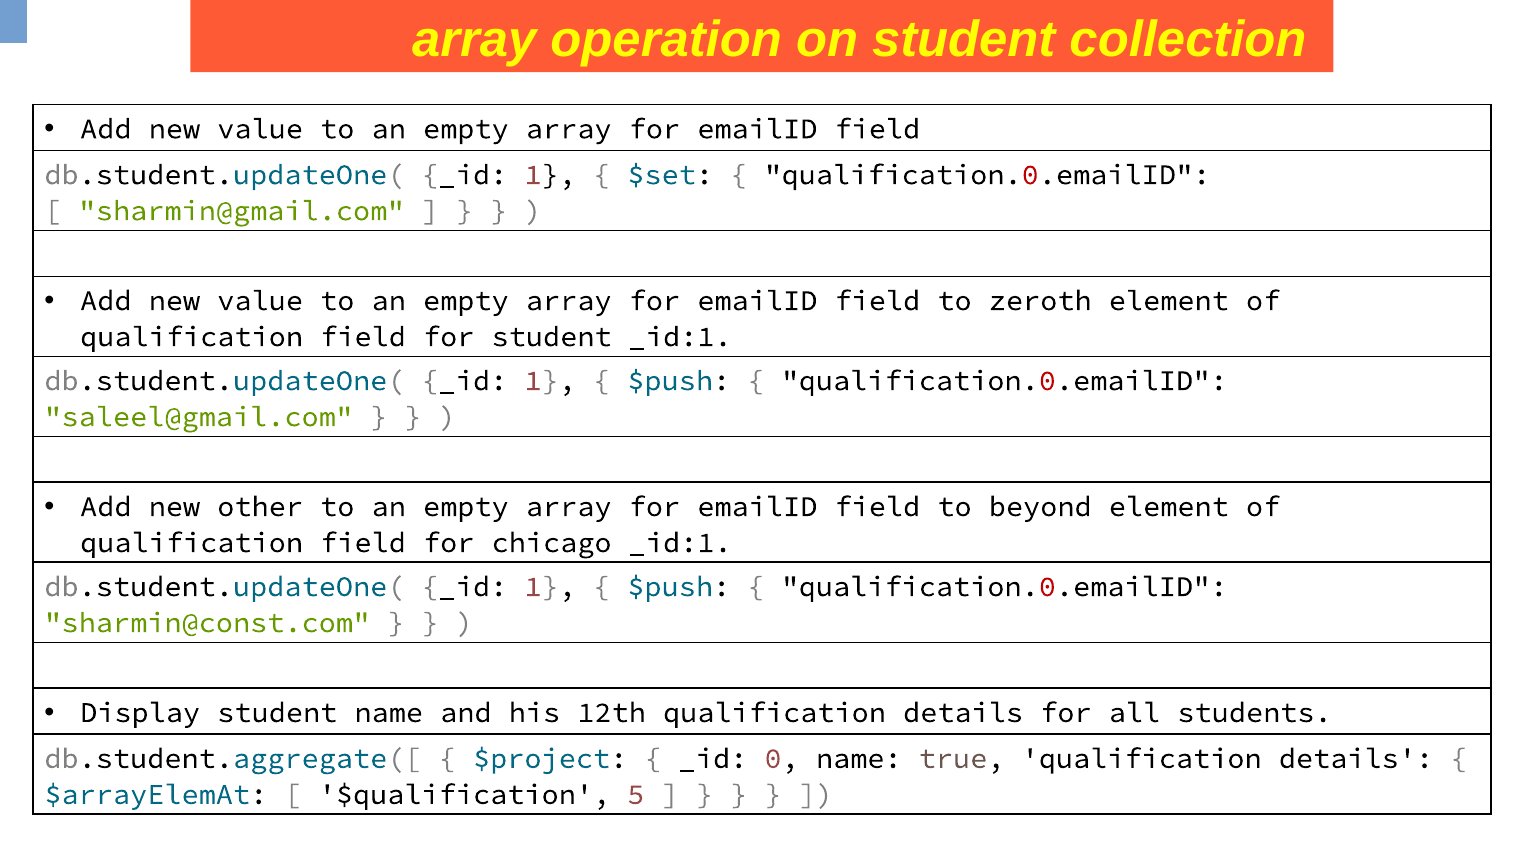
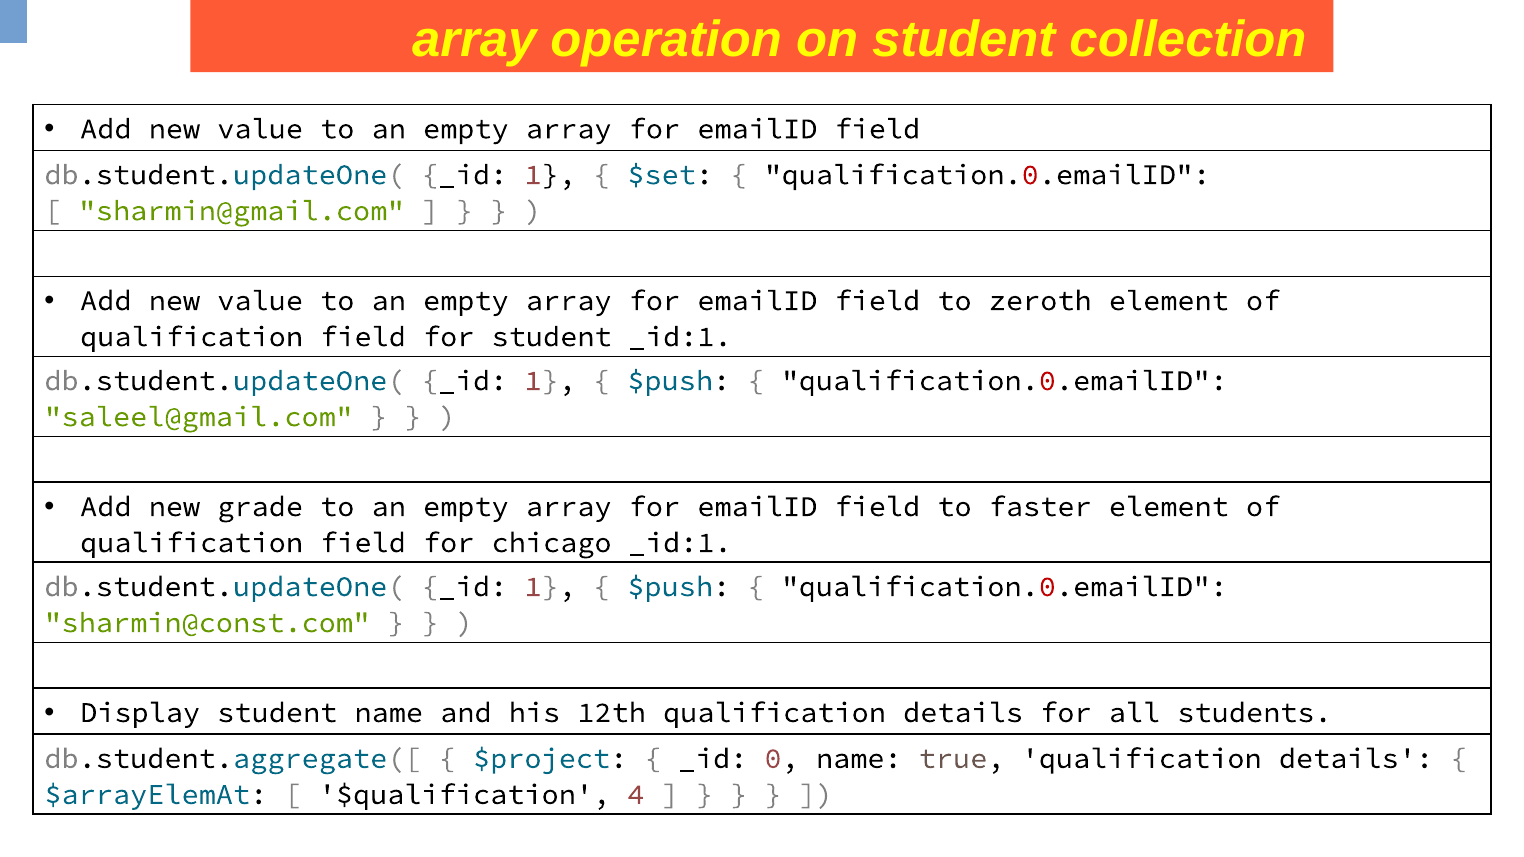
other: other -> grade
beyond: beyond -> faster
5: 5 -> 4
